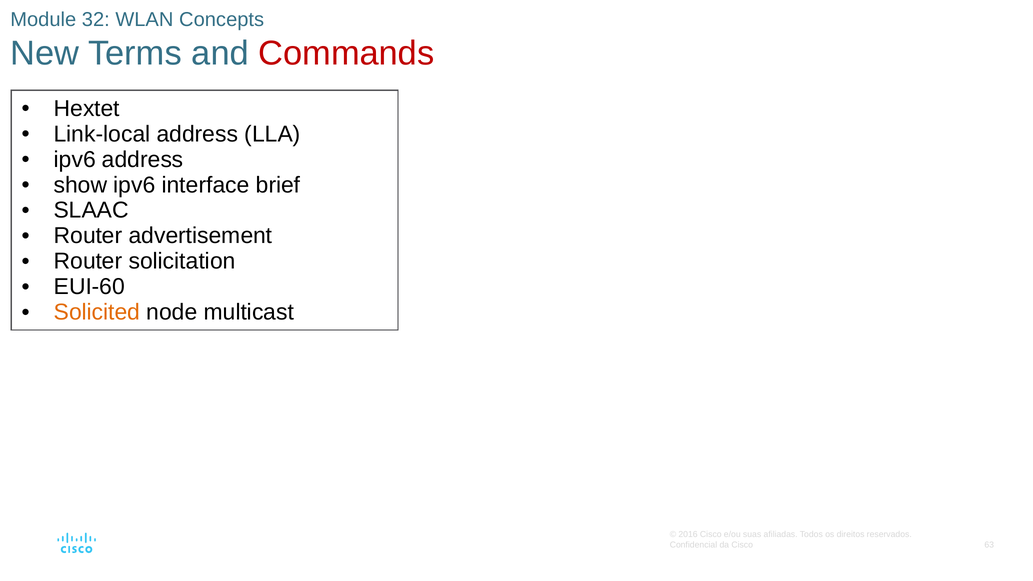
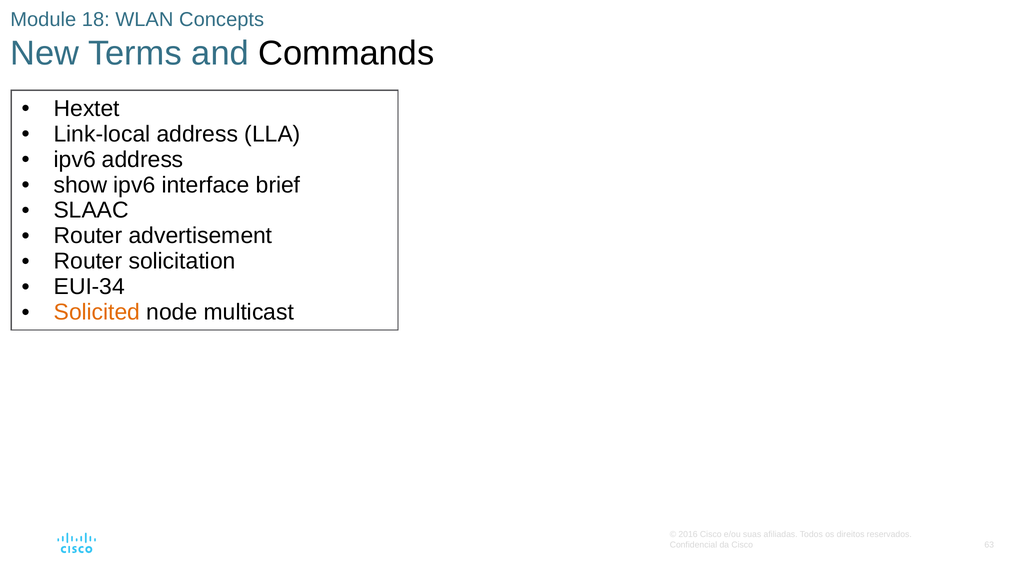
32: 32 -> 18
Commands colour: red -> black
EUI-60: EUI-60 -> EUI-34
